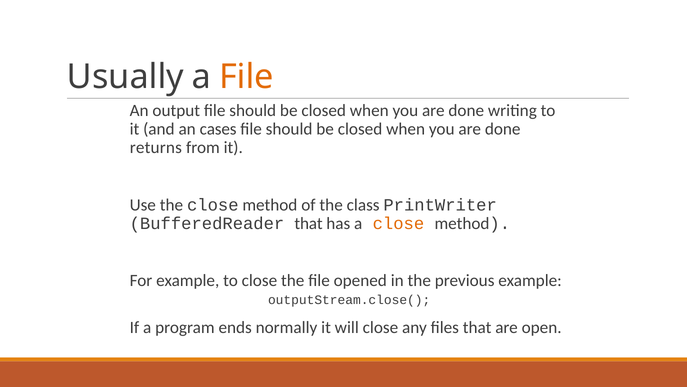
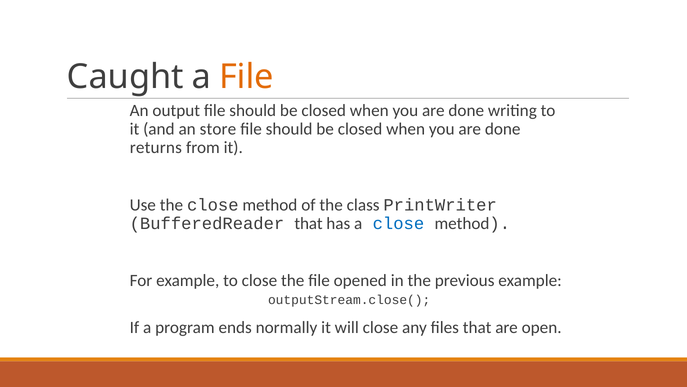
Usually: Usually -> Caught
cases: cases -> store
close at (398, 223) colour: orange -> blue
